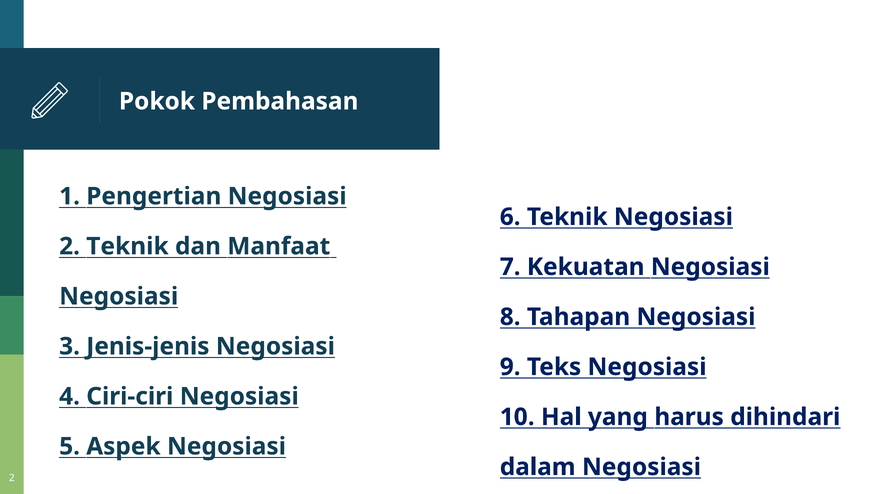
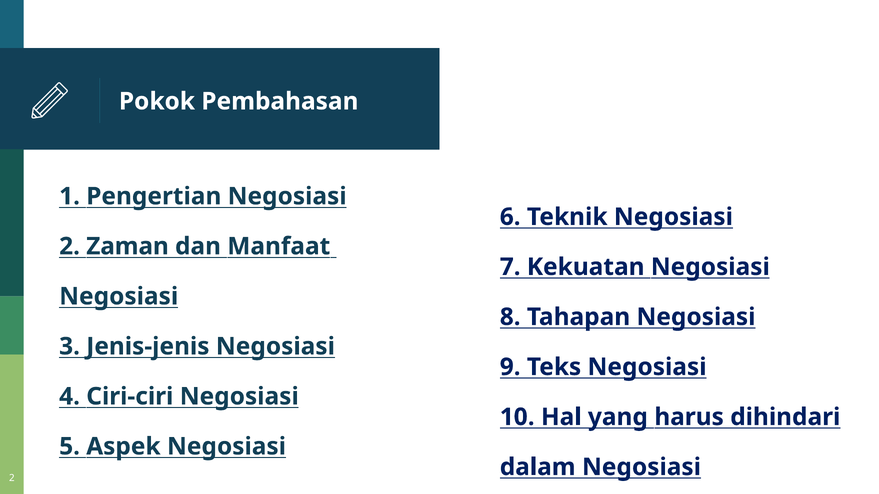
2 Teknik: Teknik -> Zaman
